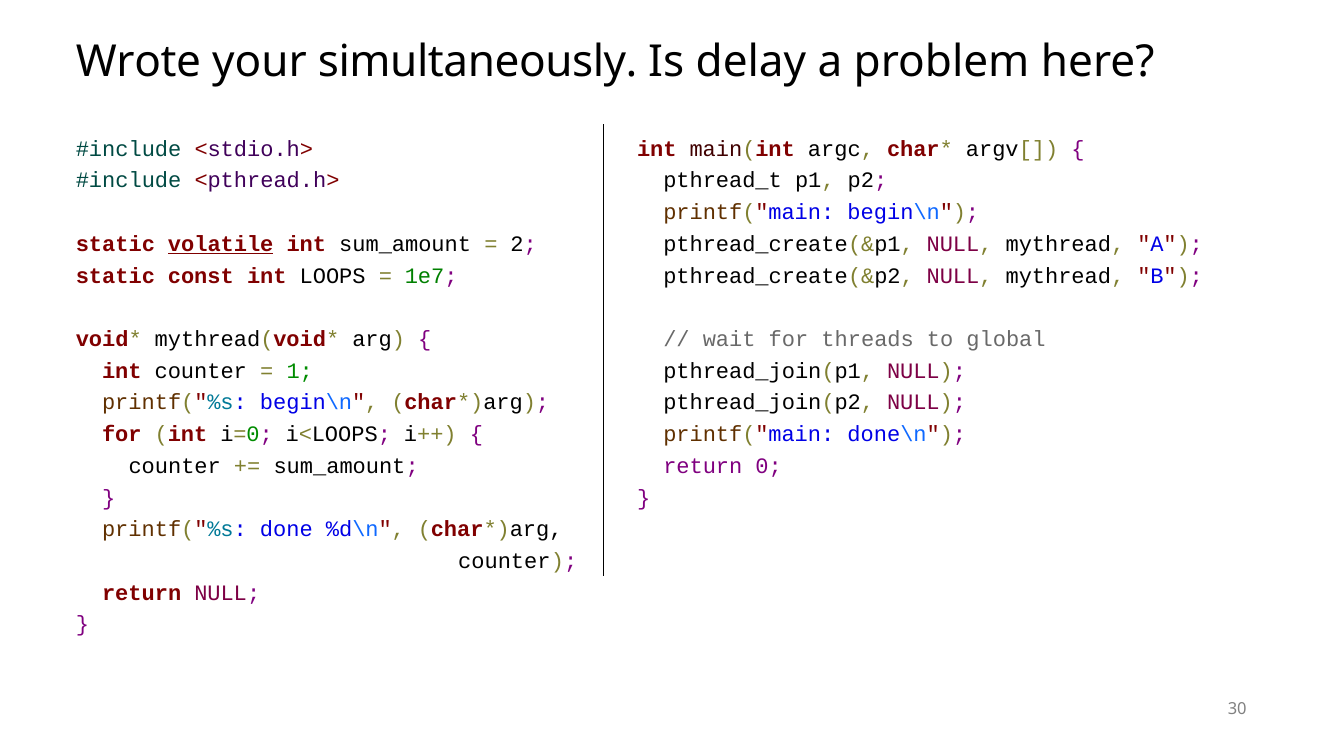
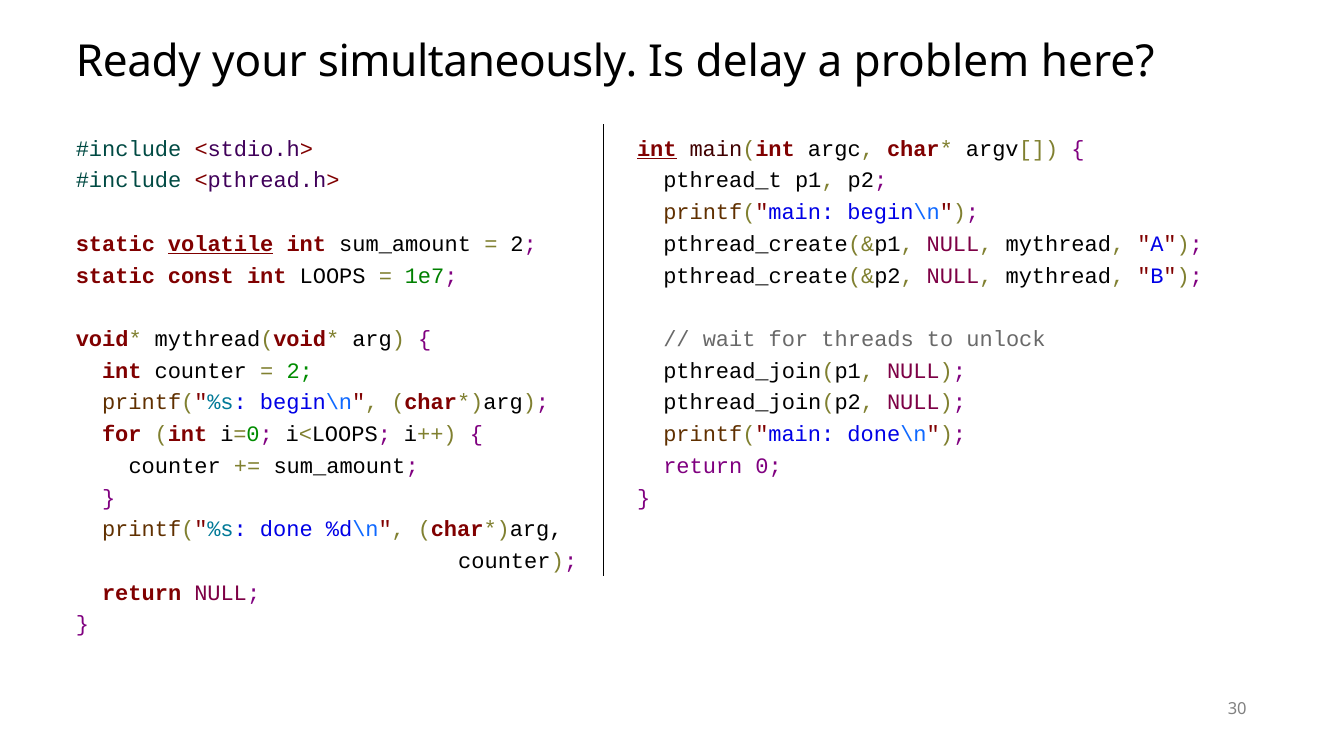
Wrote: Wrote -> Ready
int at (657, 149) underline: none -> present
global: global -> unlock
1 at (300, 371): 1 -> 2
